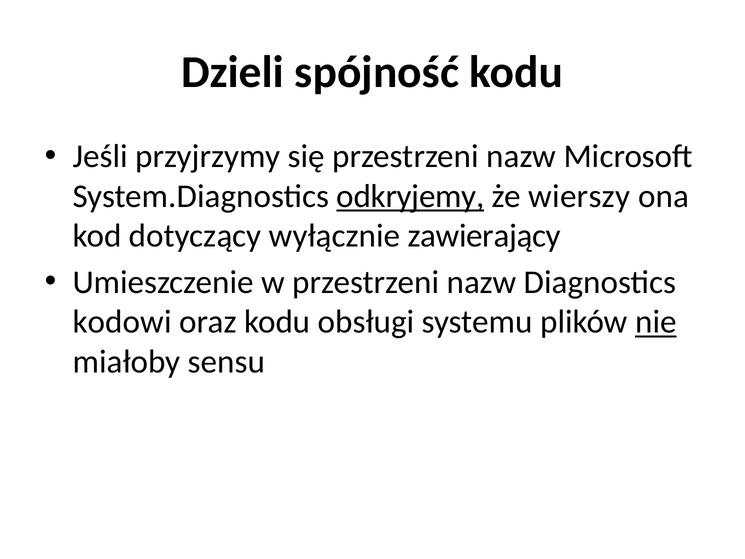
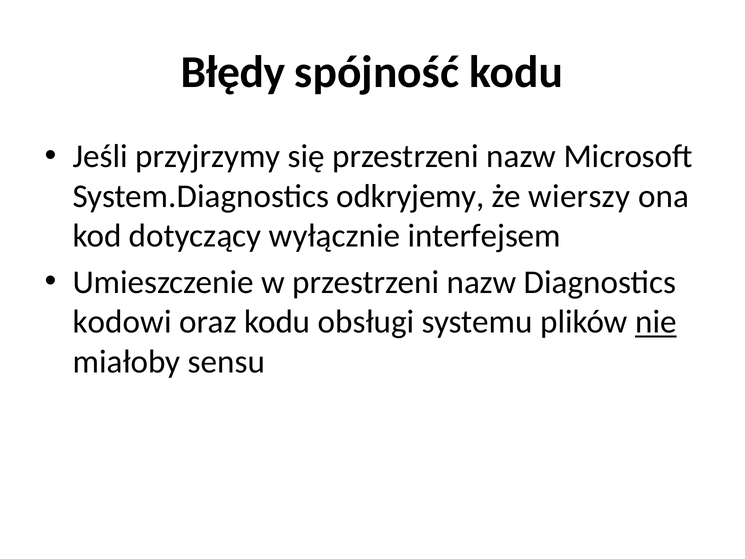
Dzieli: Dzieli -> Błędy
odkryjemy underline: present -> none
zawierający: zawierający -> interfejsem
